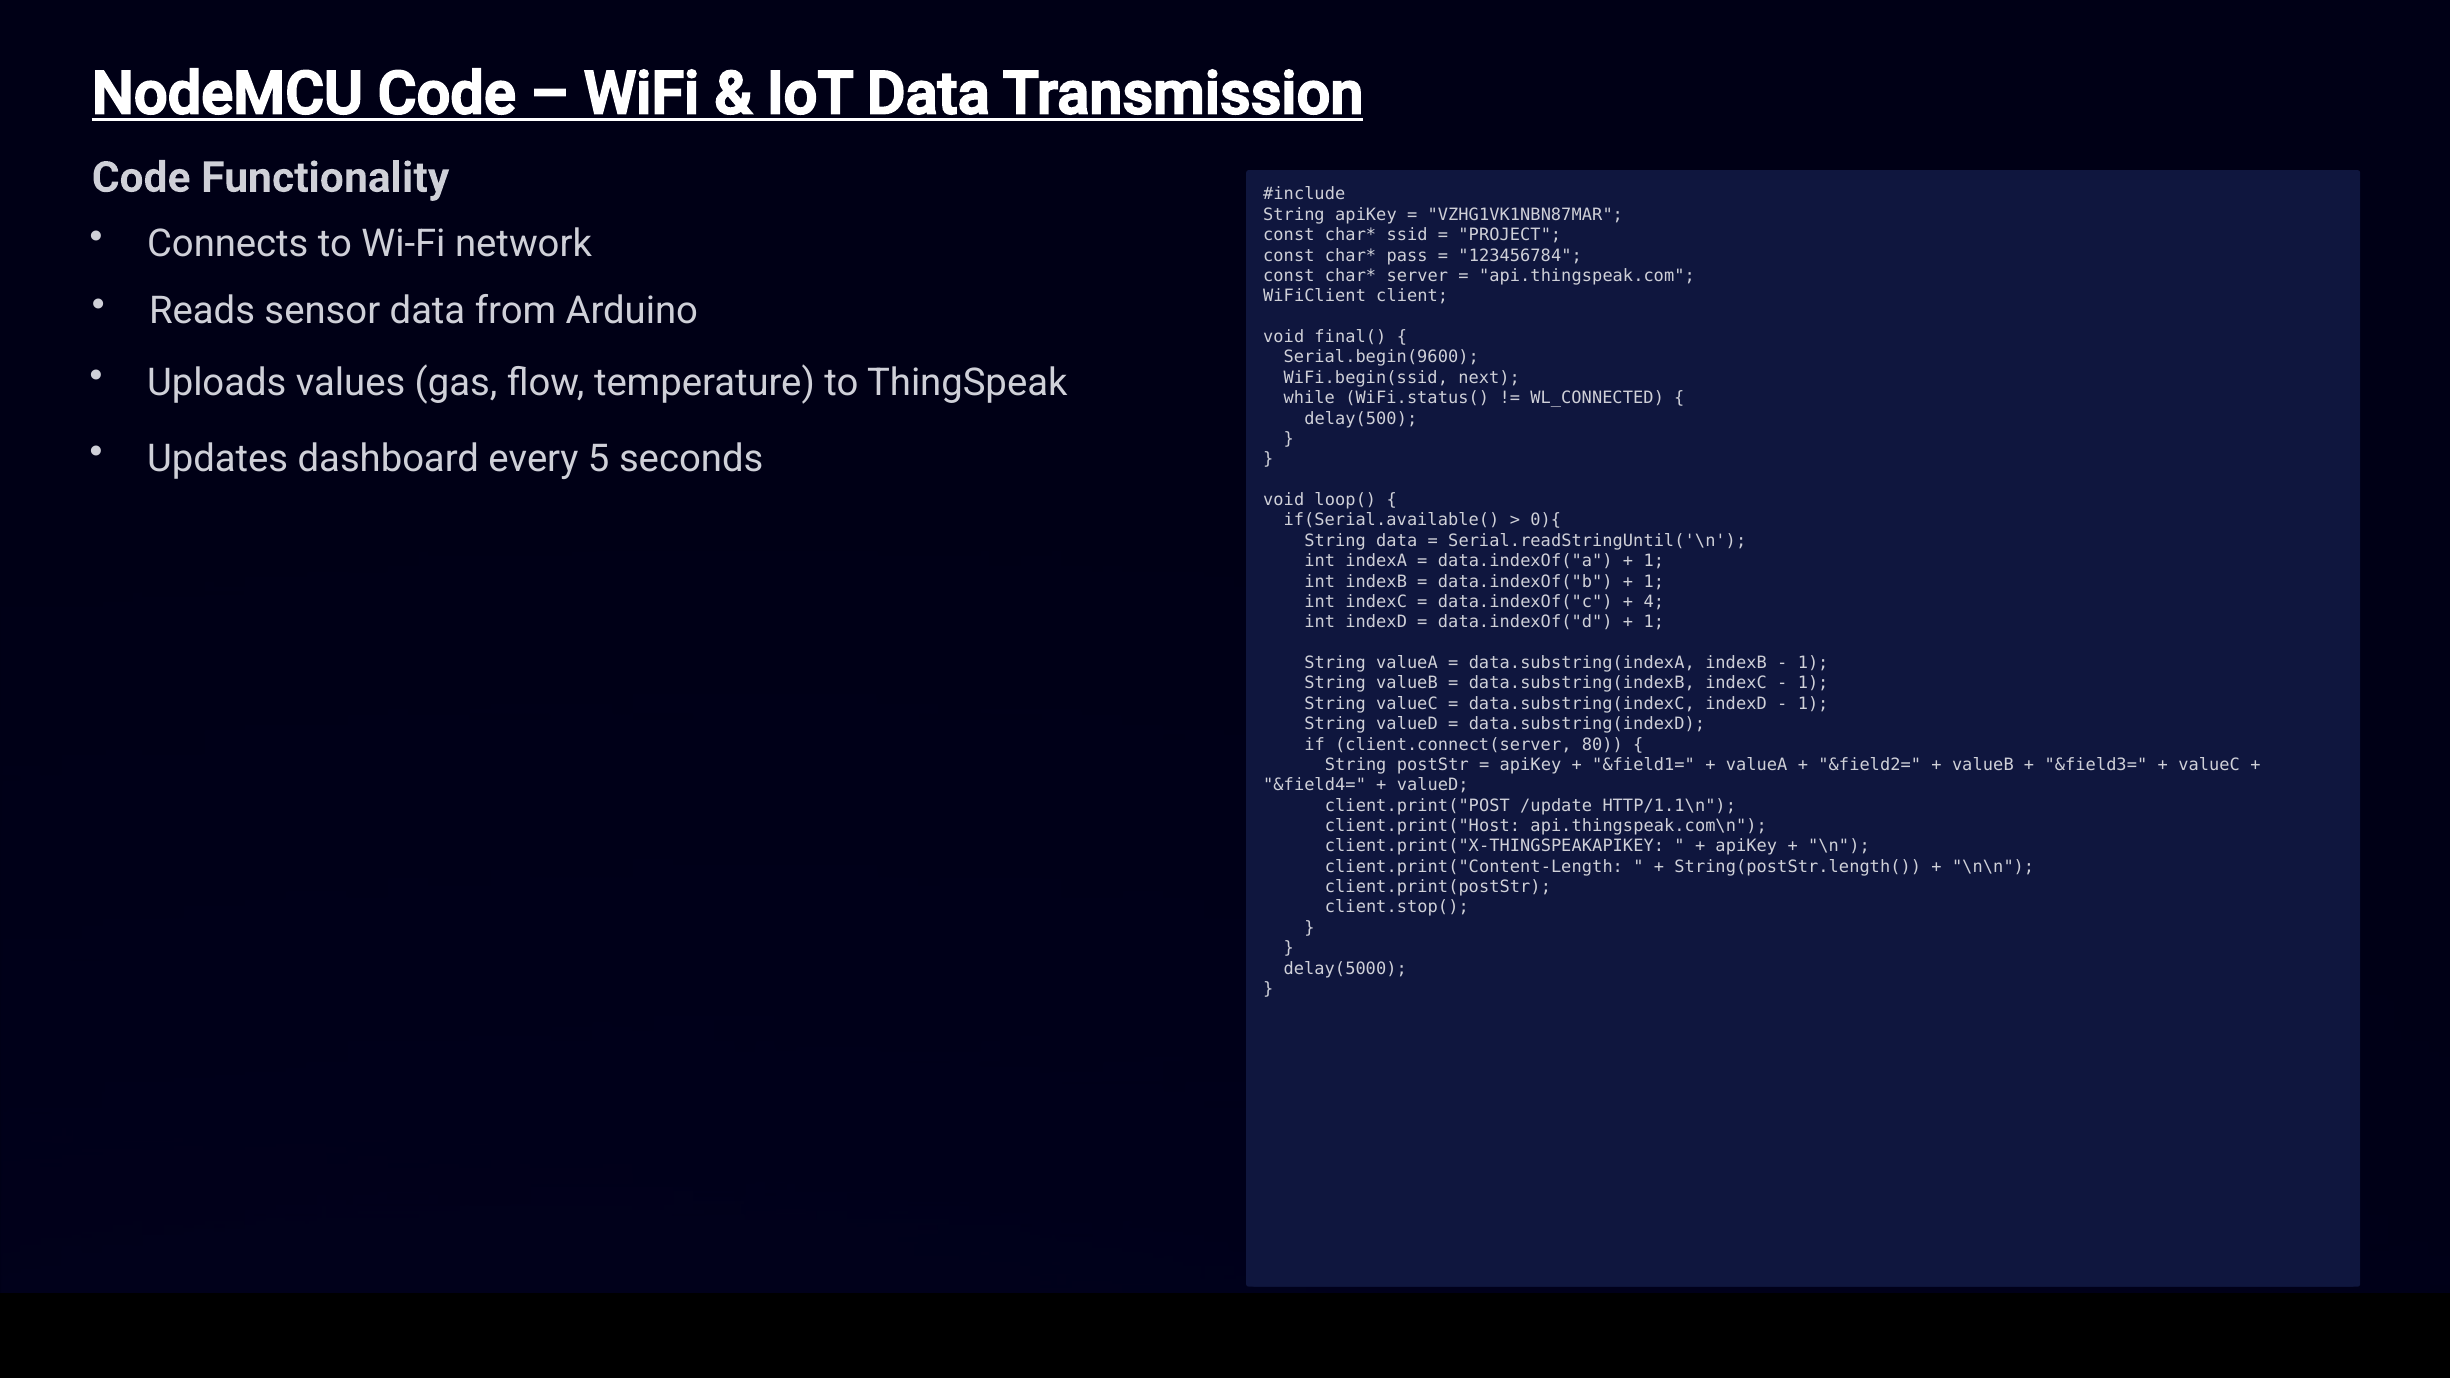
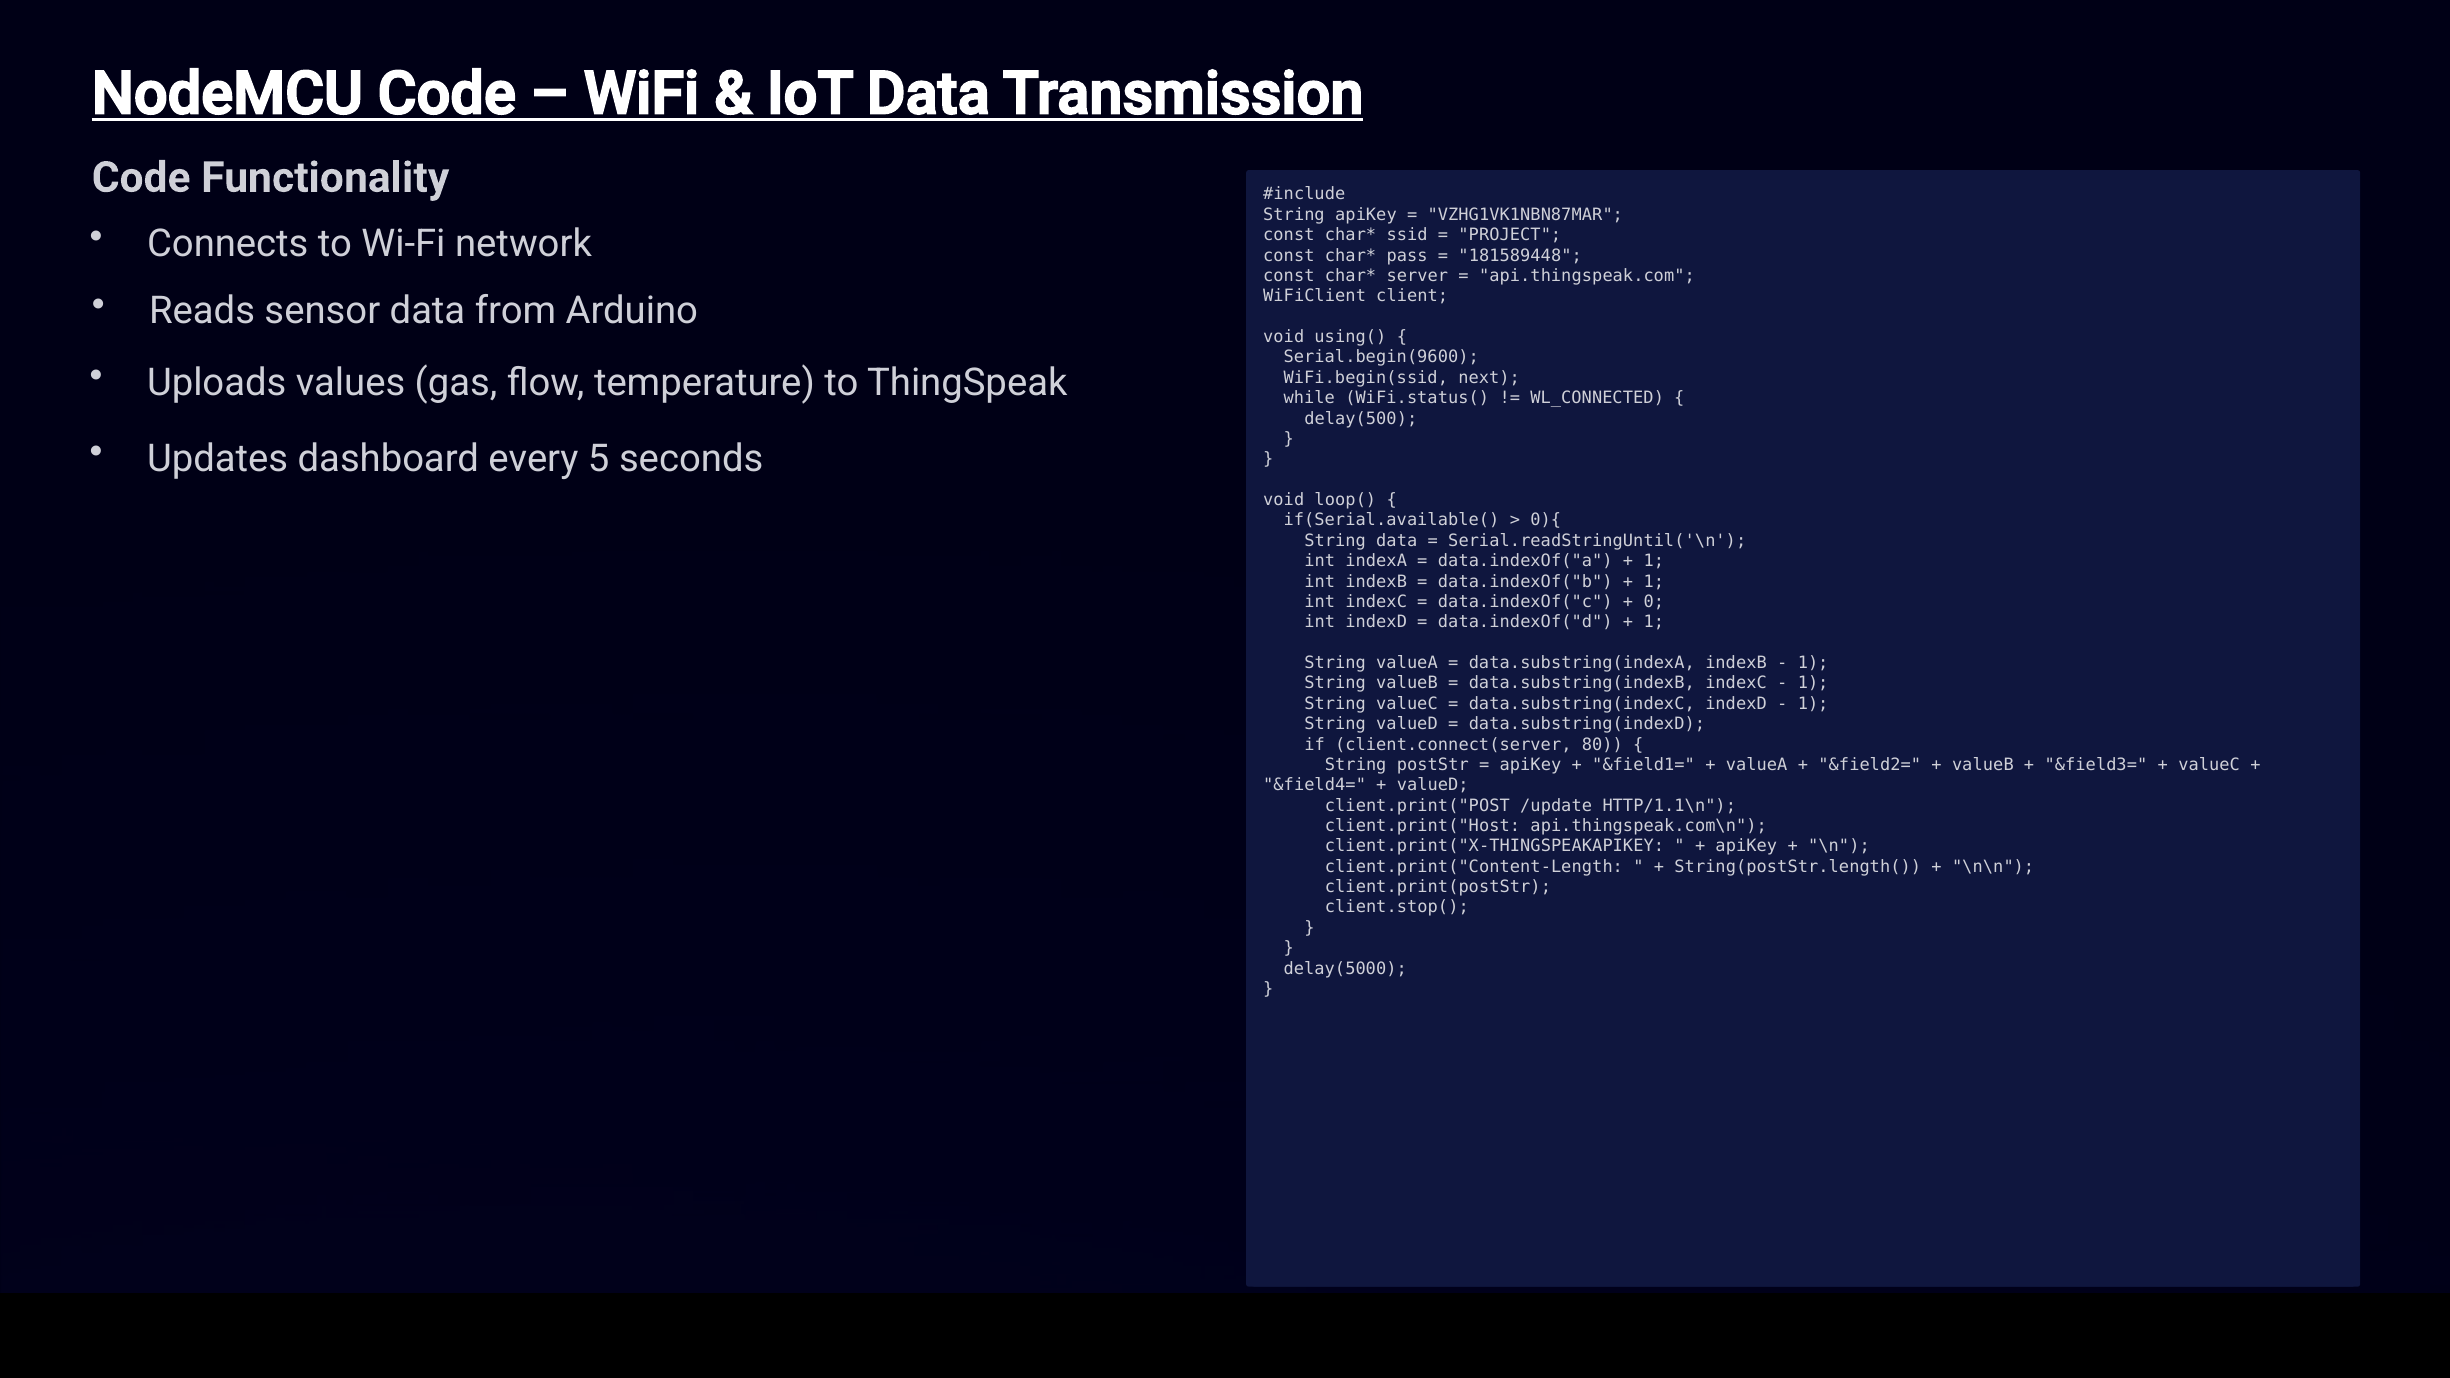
123456784: 123456784 -> 181589448
final(: final( -> using(
4: 4 -> 0
